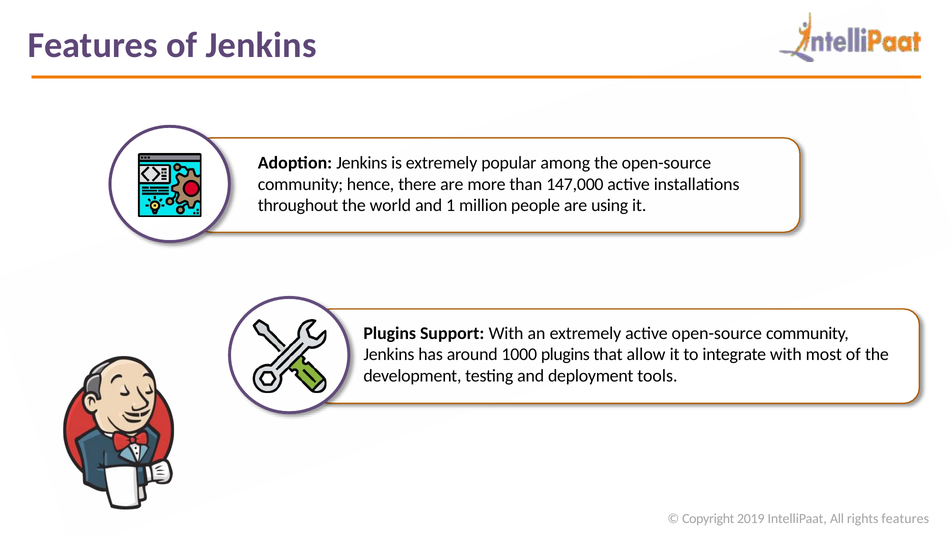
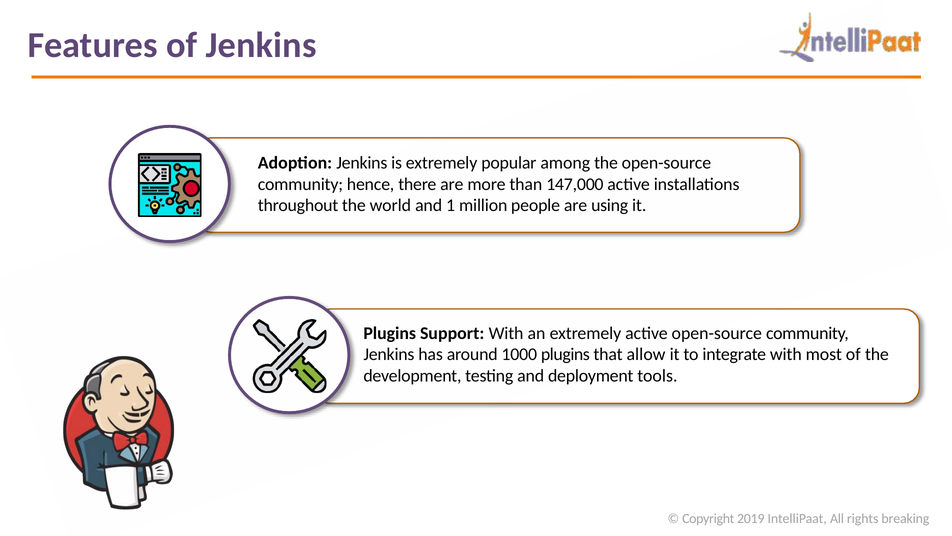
rights features: features -> breaking
